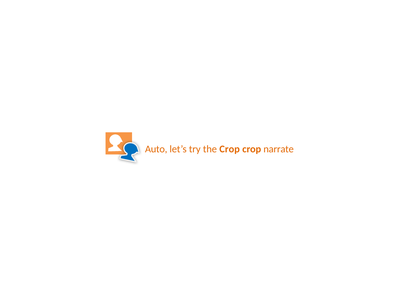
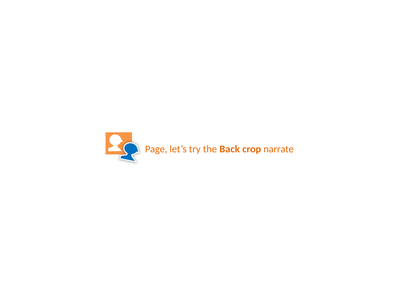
Auto: Auto -> Page
the Crop: Crop -> Back
